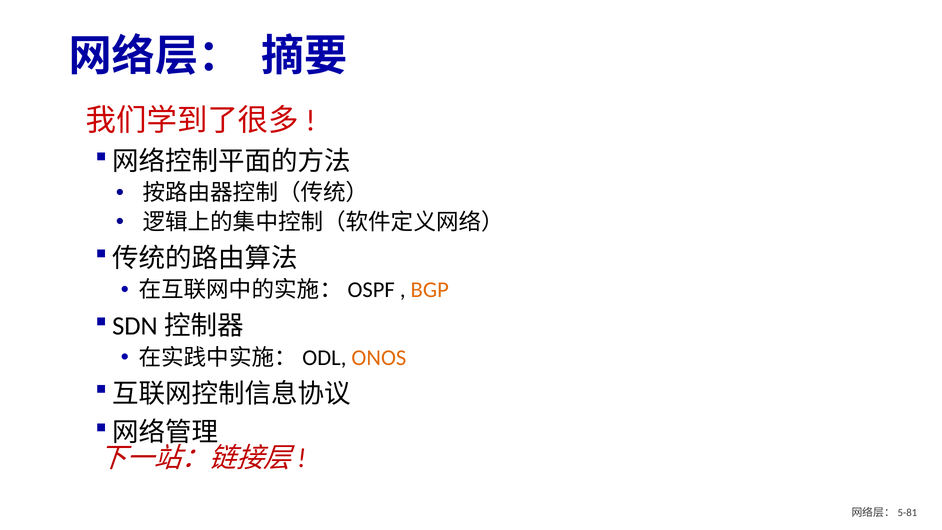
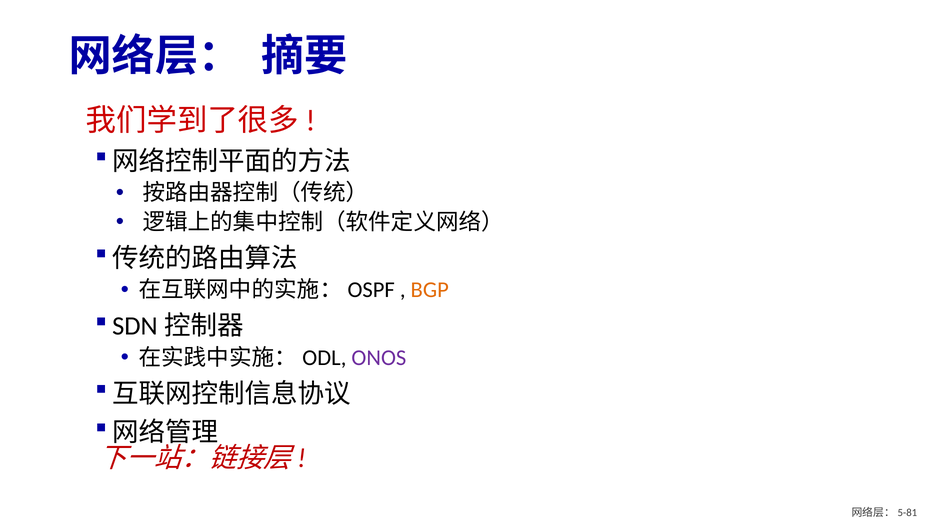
ONOS colour: orange -> purple
